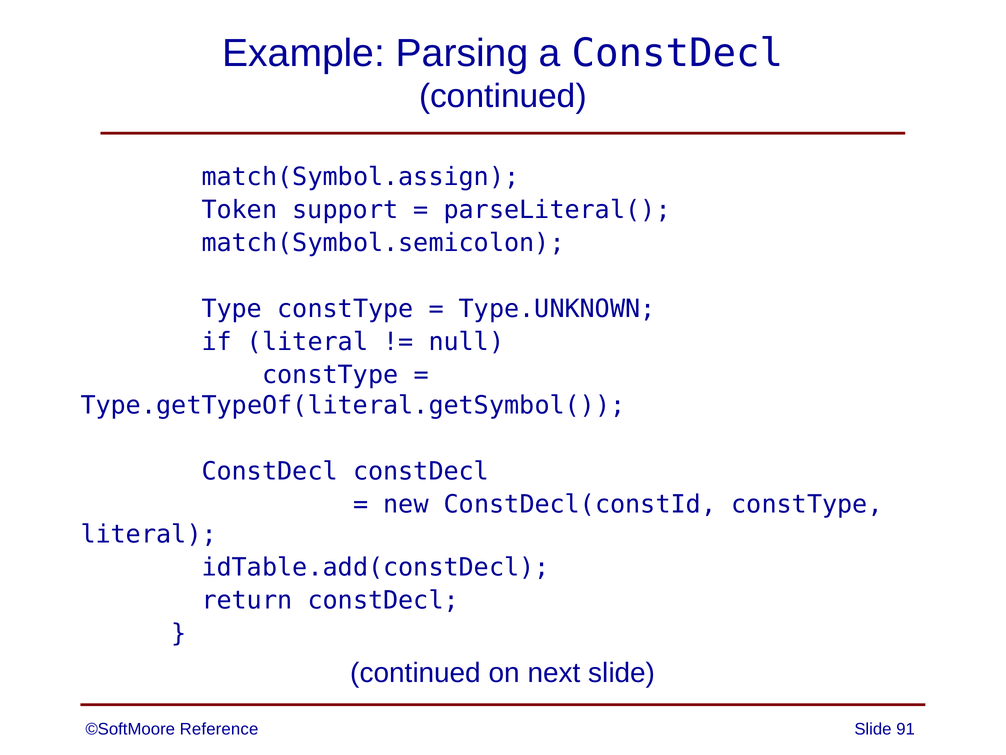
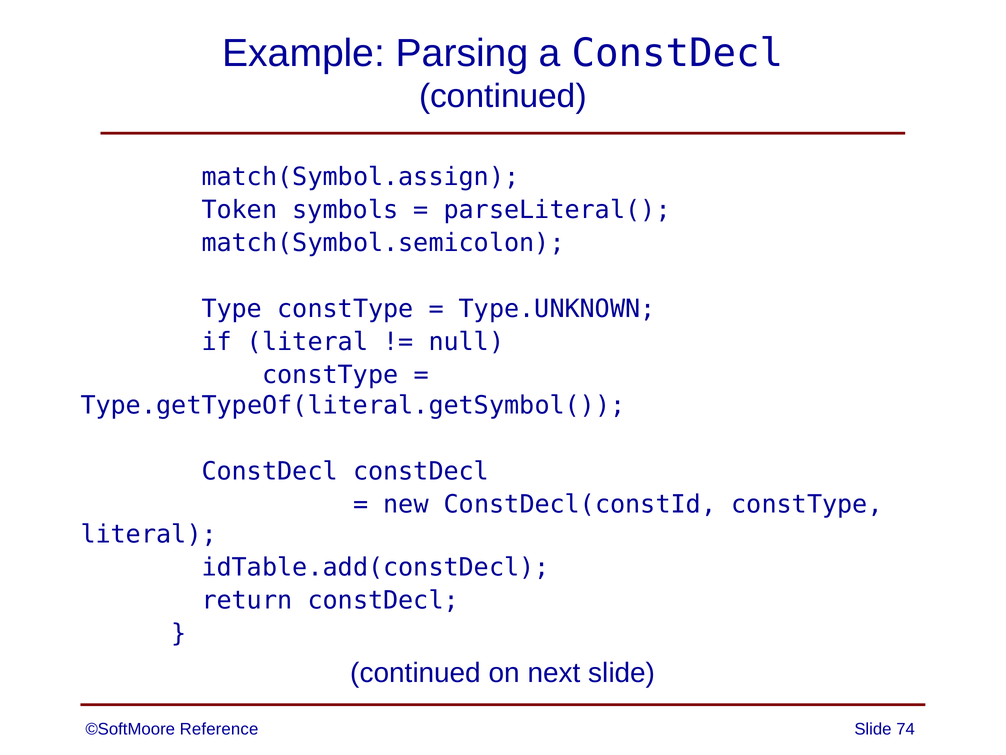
support: support -> symbols
91: 91 -> 74
